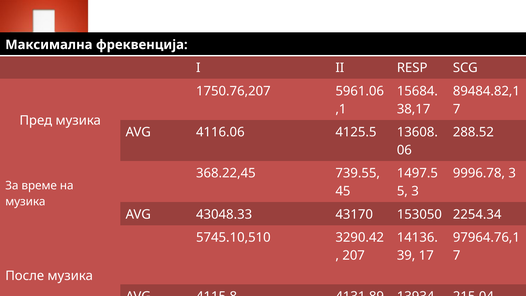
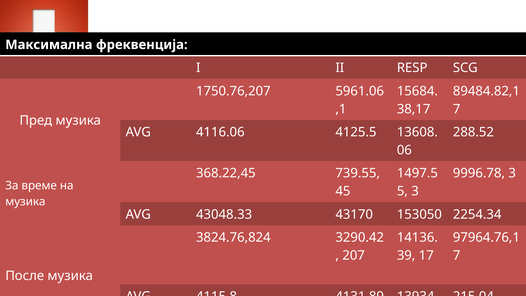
5745.10,510: 5745.10,510 -> 3824.76,824
